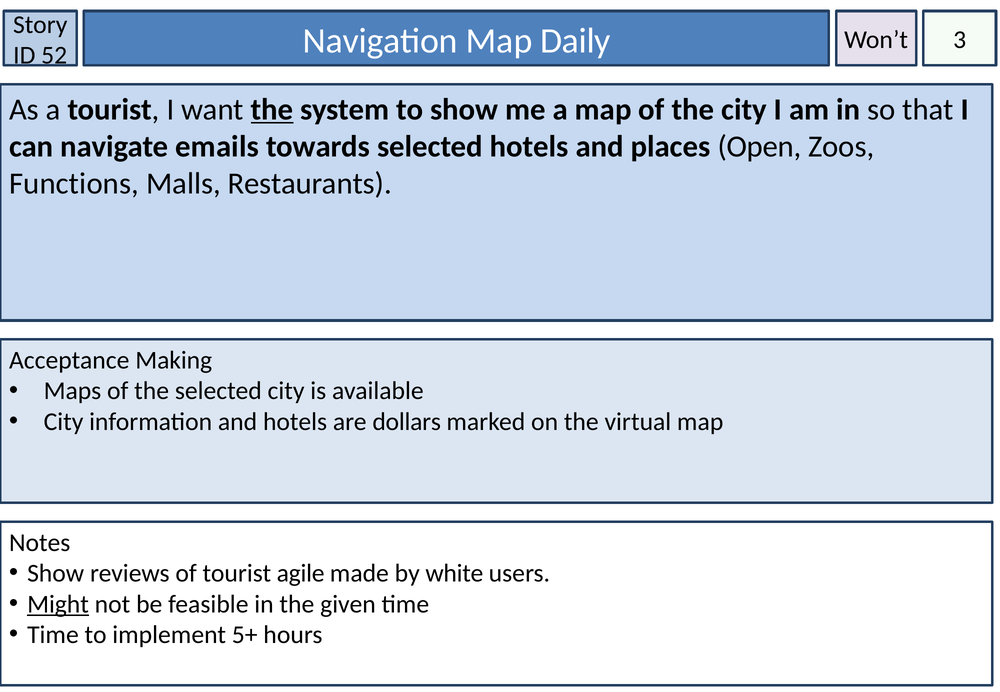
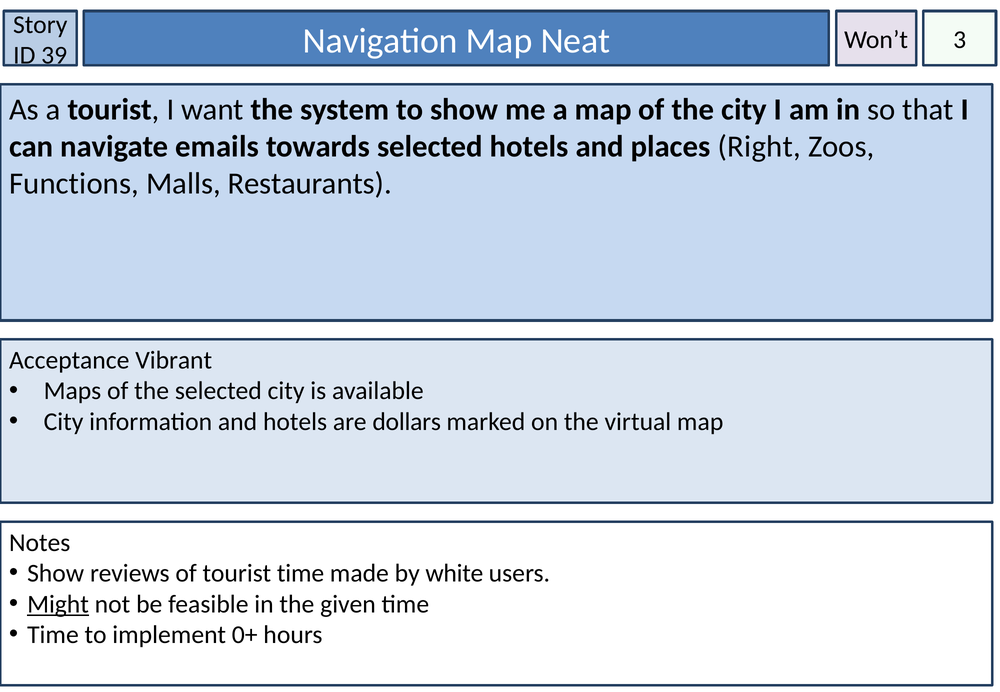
52: 52 -> 39
Daily: Daily -> Neat
the at (272, 110) underline: present -> none
Open: Open -> Right
Making: Making -> Vibrant
tourist agile: agile -> time
5+: 5+ -> 0+
